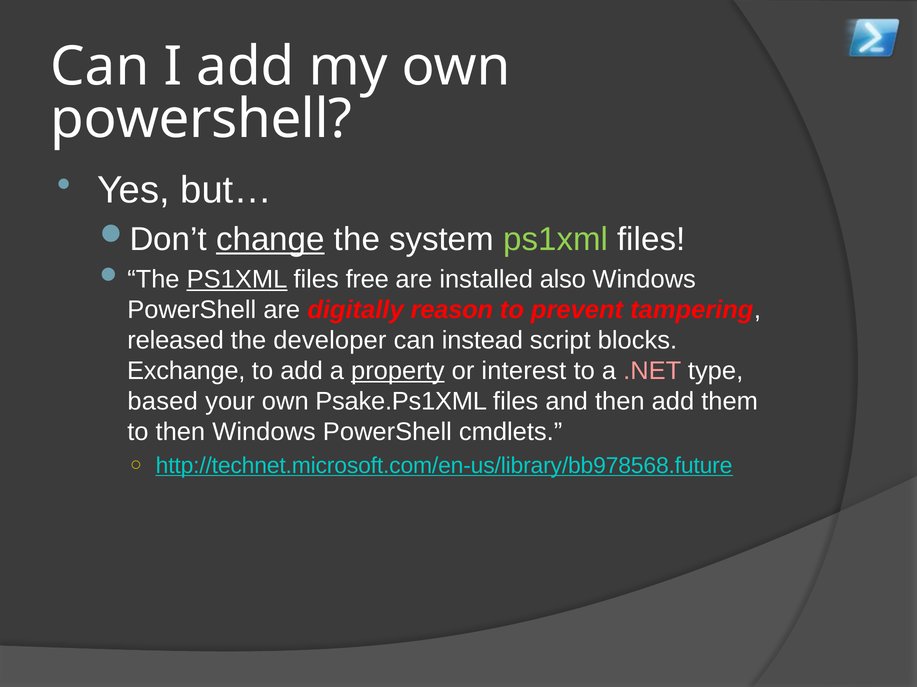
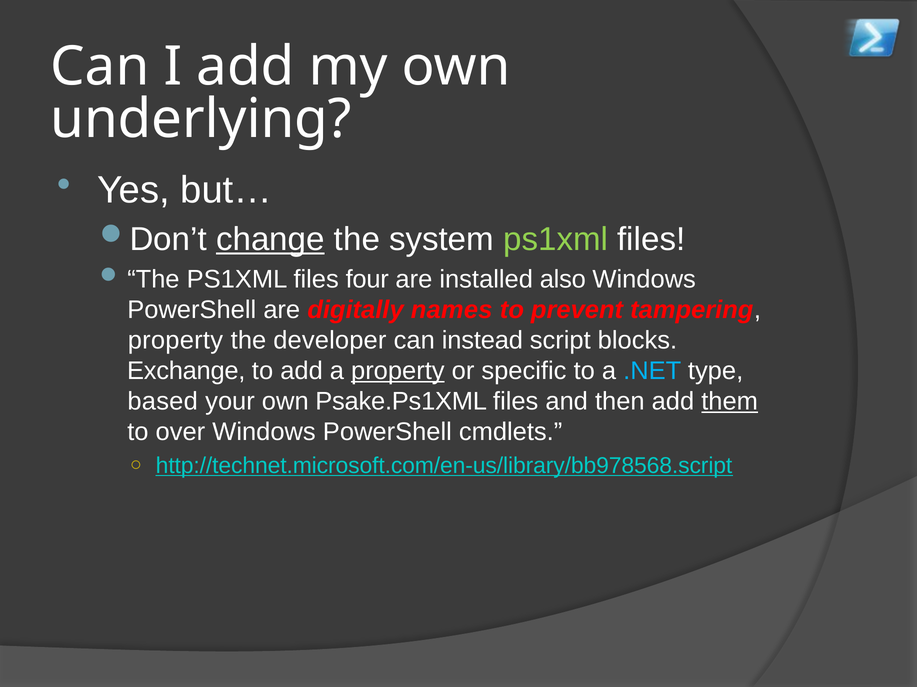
powershell at (201, 119): powershell -> underlying
PS1XML at (237, 279) underline: present -> none
free: free -> four
reason: reason -> names
released at (176, 341): released -> property
interest: interest -> specific
.NET colour: pink -> light blue
them underline: none -> present
to then: then -> over
http://technet.microsoft.com/en-us/library/bb978568.future: http://technet.microsoft.com/en-us/library/bb978568.future -> http://technet.microsoft.com/en-us/library/bb978568.script
